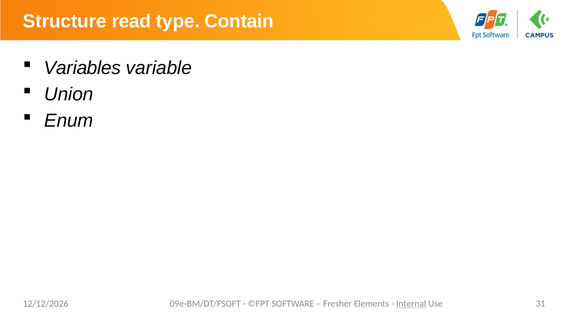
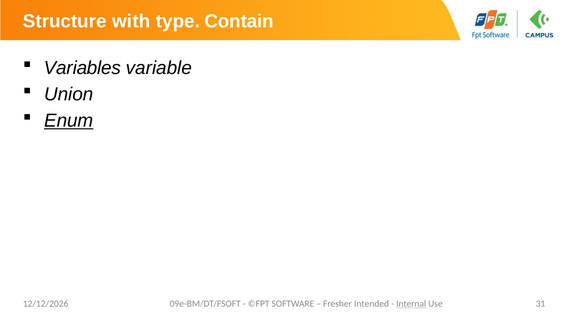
read: read -> with
Enum underline: none -> present
Elements: Elements -> Intended
